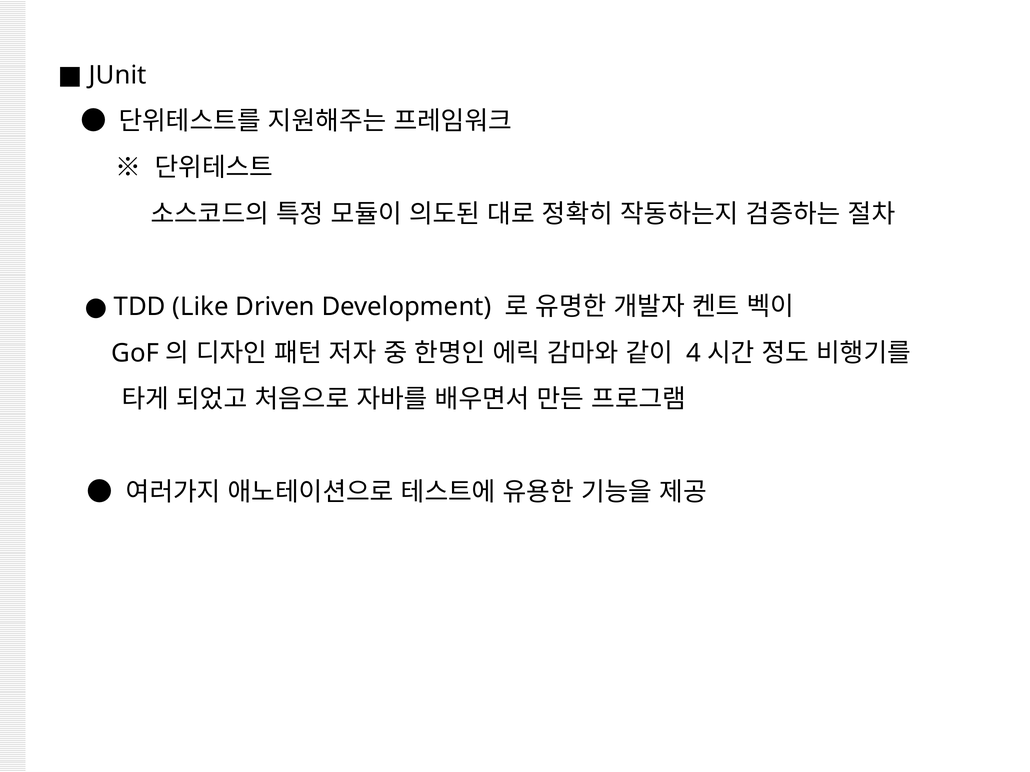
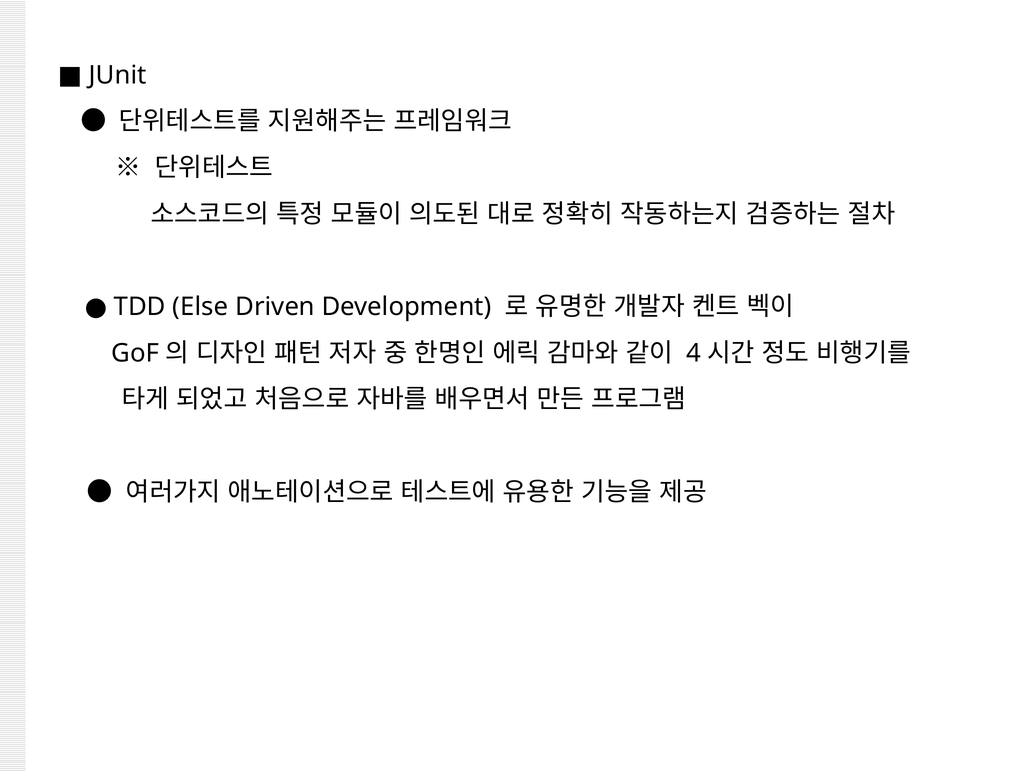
Like: Like -> Else
